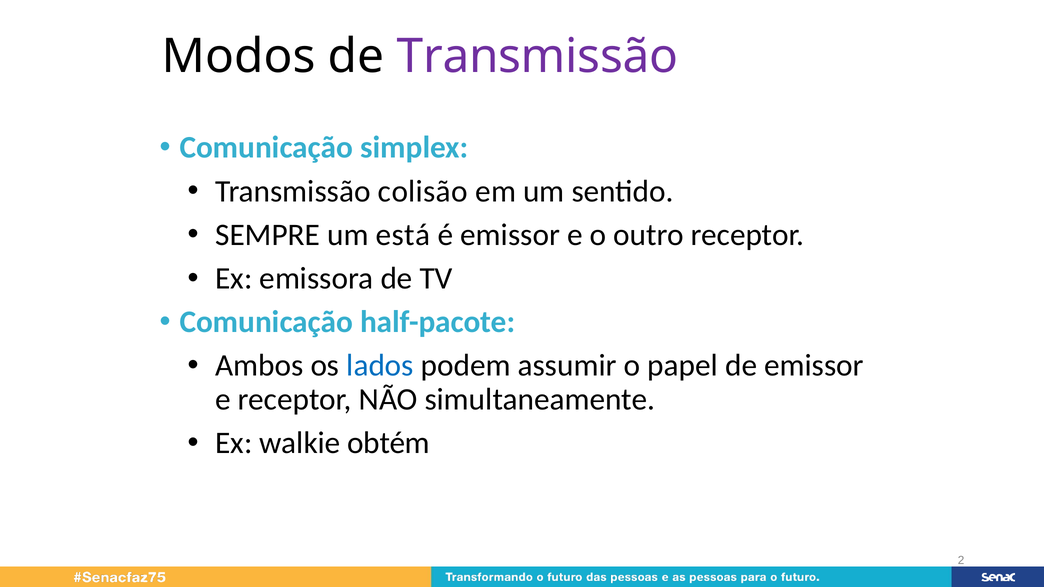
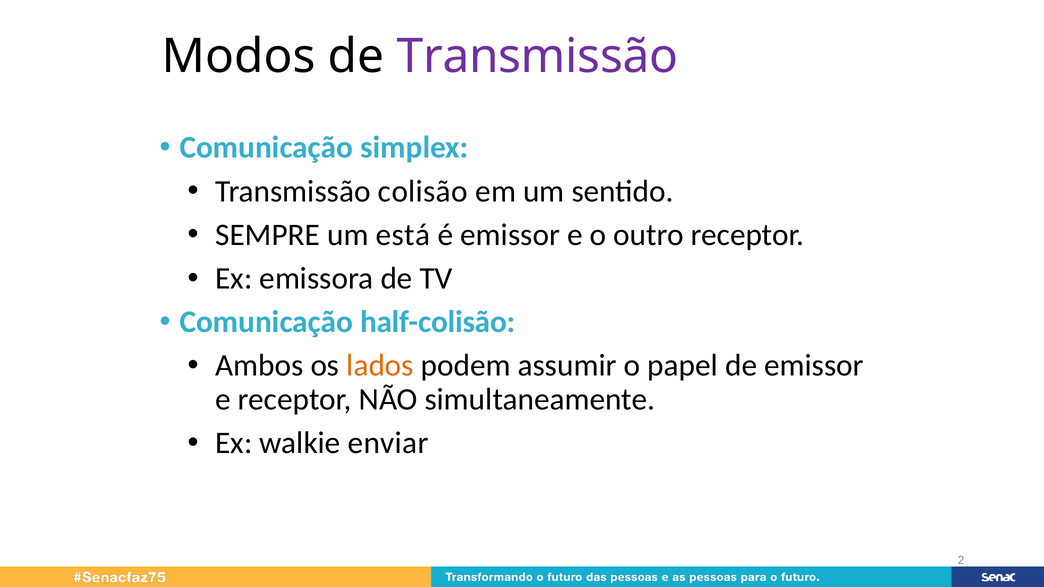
half-pacote: half-pacote -> half-colisão
lados colour: blue -> orange
obtém: obtém -> enviar
